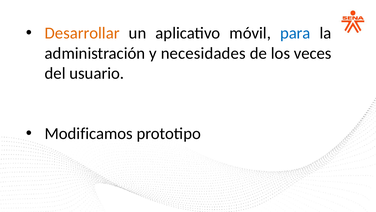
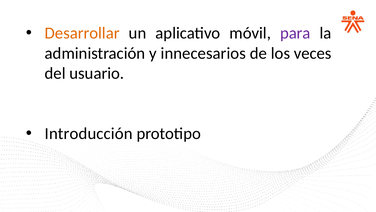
para colour: blue -> purple
necesidades: necesidades -> innecesarios
Modificamos: Modificamos -> Introducción
